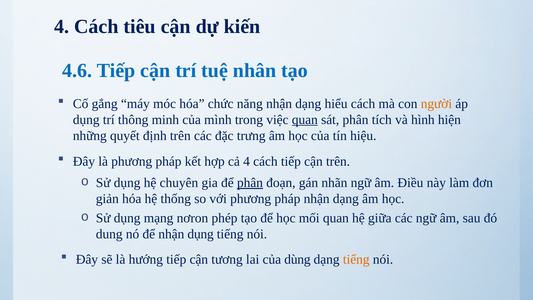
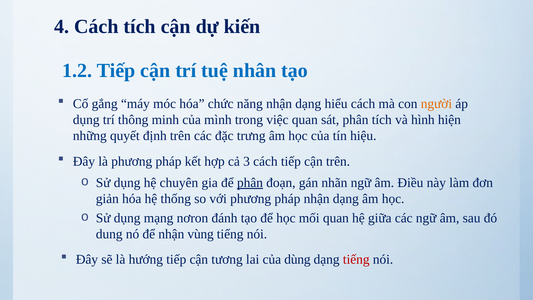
Cách tiêu: tiêu -> tích
4.6: 4.6 -> 1.2
quan at (305, 120) underline: present -> none
cả 4: 4 -> 3
phép: phép -> đánh
nhận dụng: dụng -> vùng
tiếng at (356, 259) colour: orange -> red
